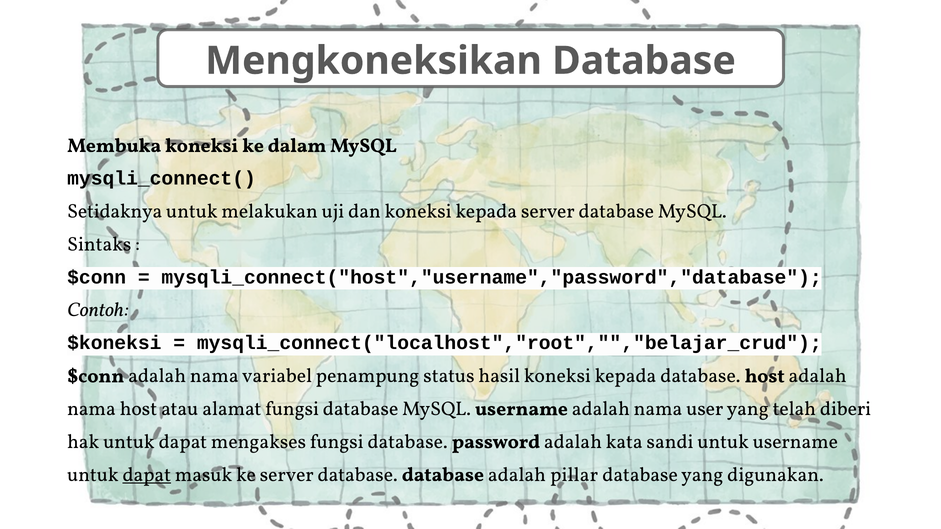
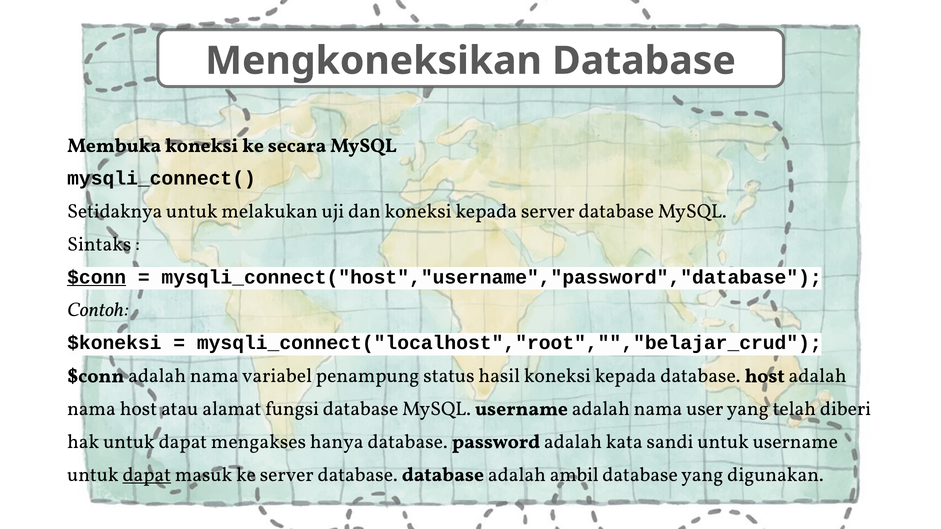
dalam: dalam -> secara
$conn at (97, 277) underline: none -> present
mengakses fungsi: fungsi -> hanya
pillar: pillar -> ambil
